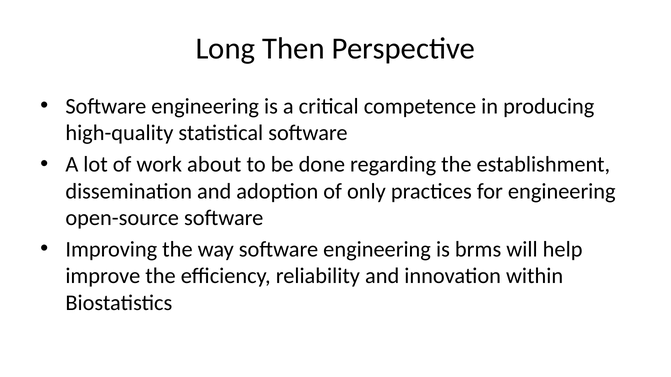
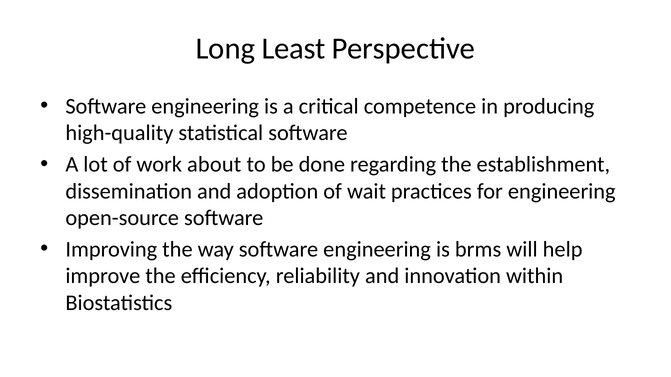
Then: Then -> Least
only: only -> wait
